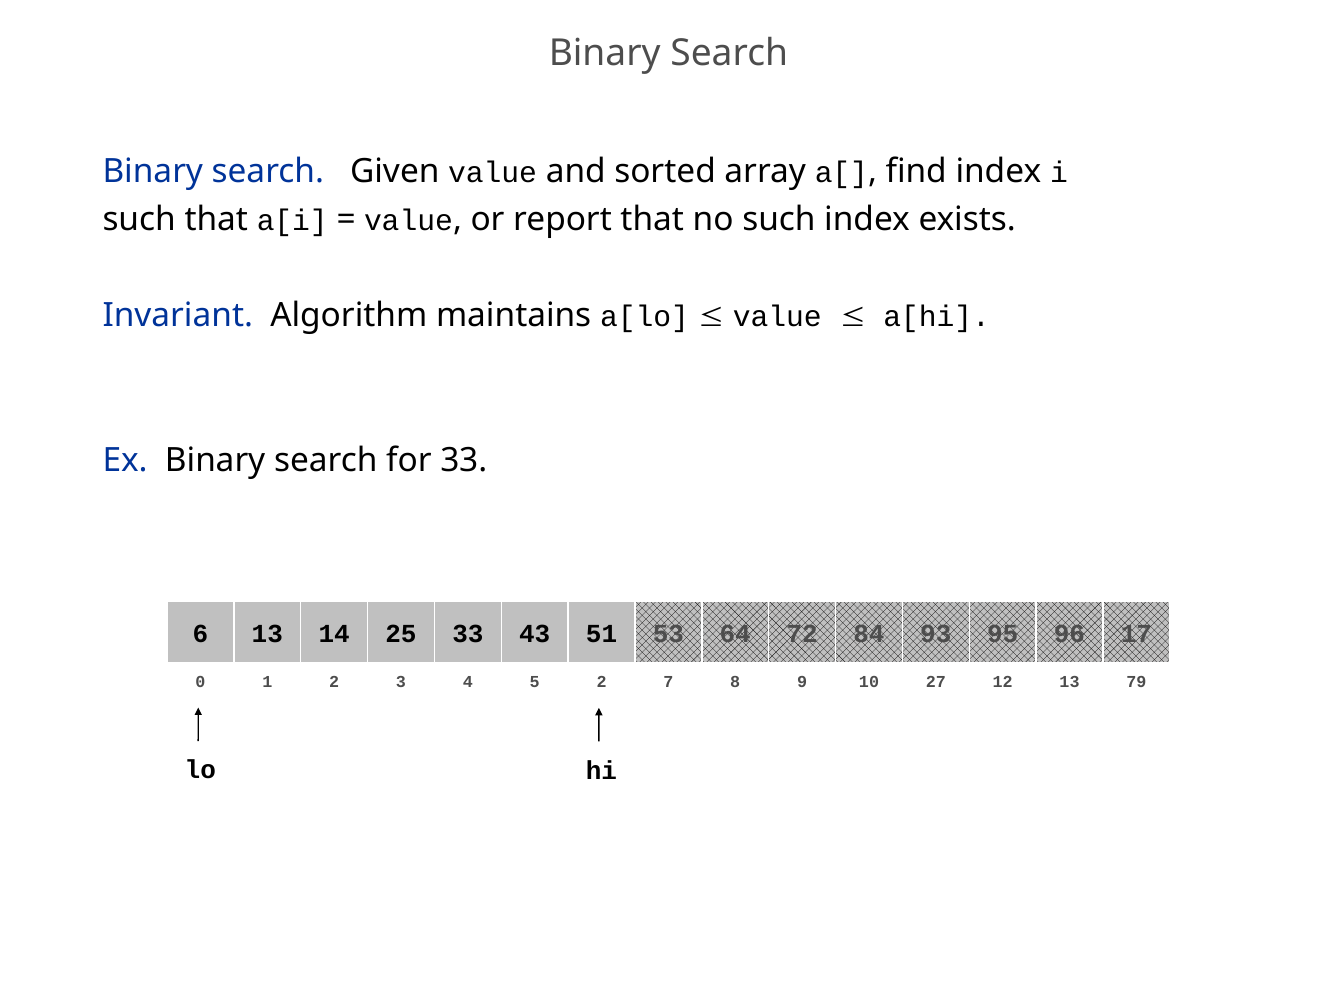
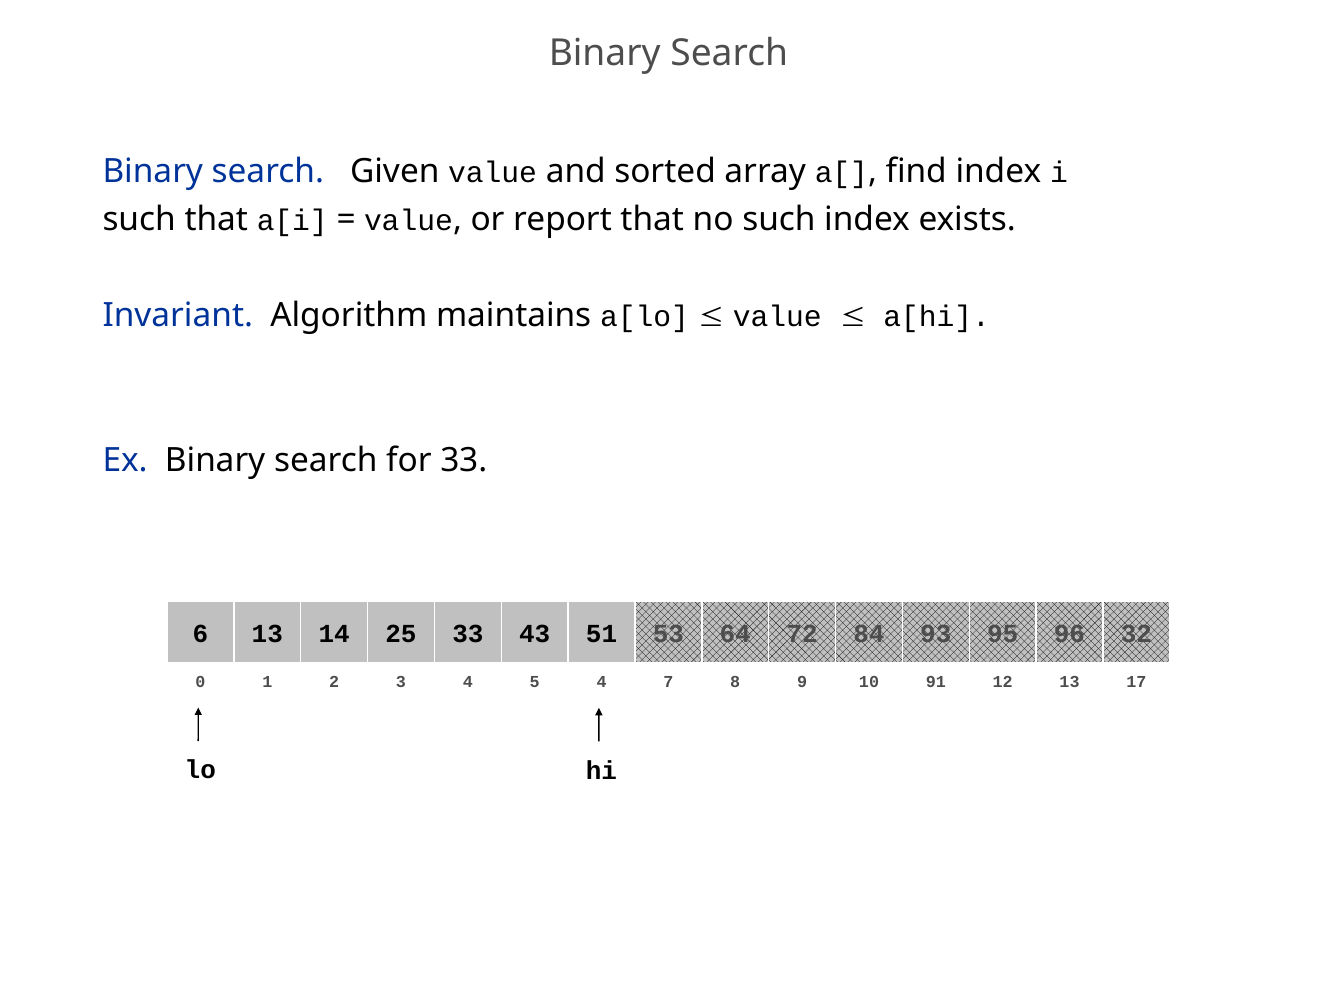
17: 17 -> 32
4 2: 2 -> 4
27: 27 -> 91
79: 79 -> 17
